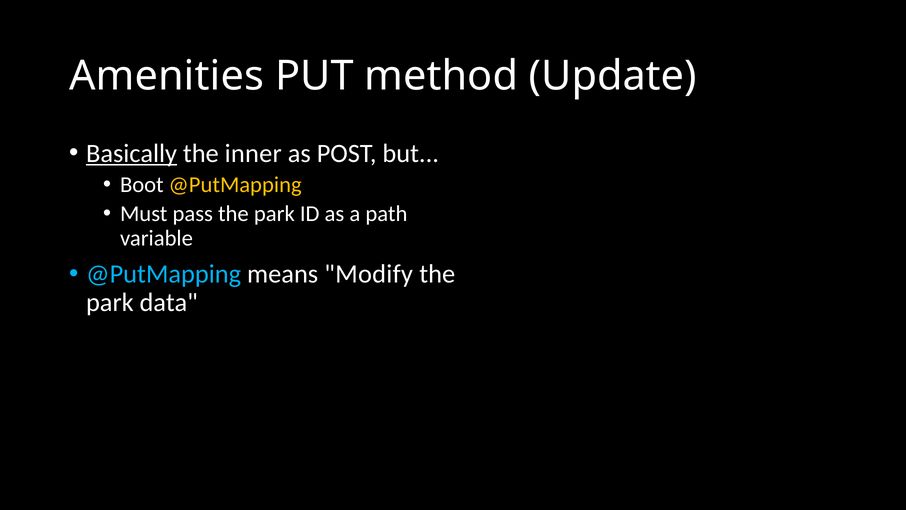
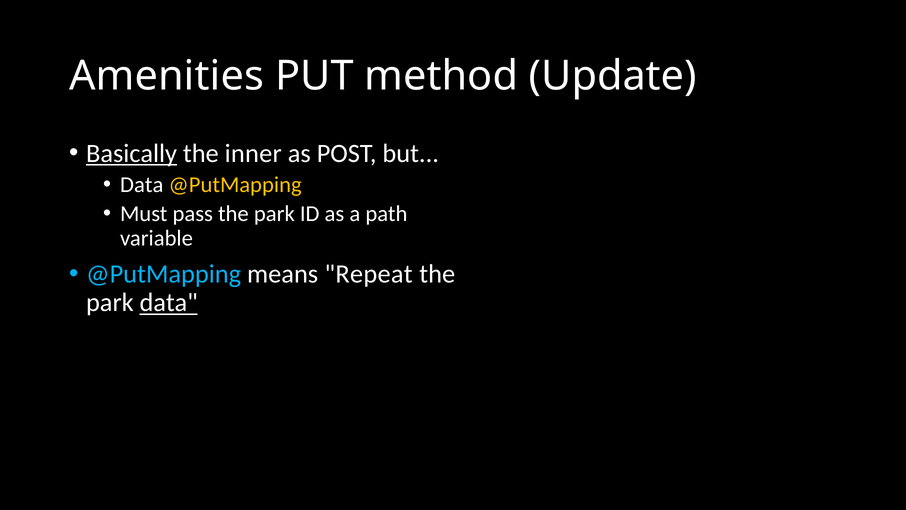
Boot at (142, 184): Boot -> Data
Modify: Modify -> Repeat
data at (169, 302) underline: none -> present
